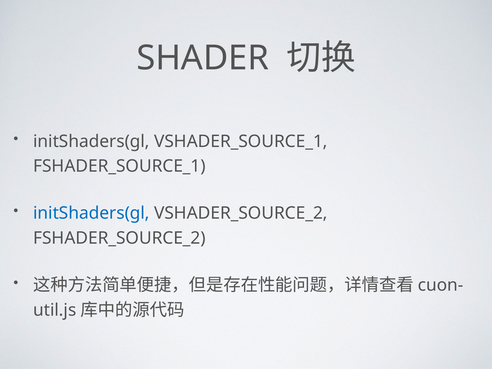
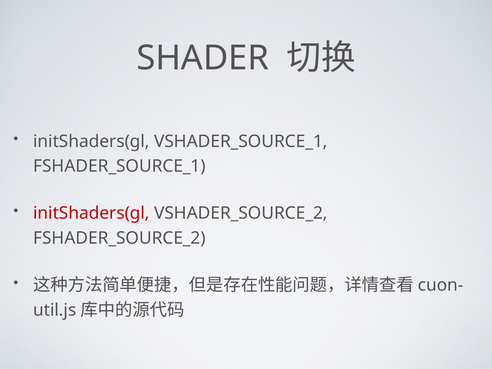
initShaders(gl at (91, 213) colour: blue -> red
